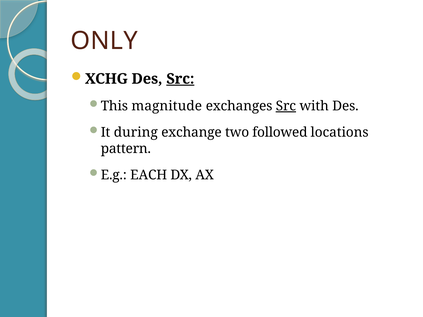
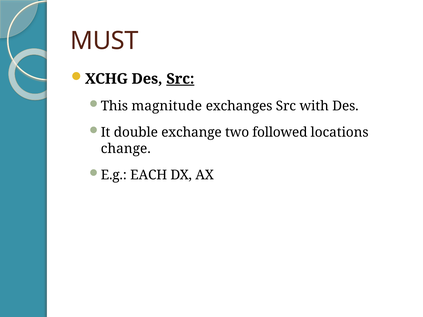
ONLY: ONLY -> MUST
Src at (286, 106) underline: present -> none
during: during -> double
pattern: pattern -> change
